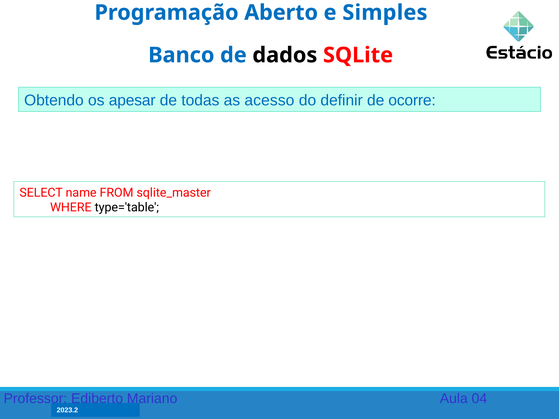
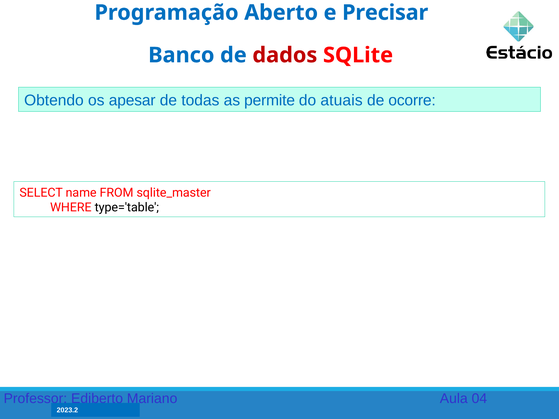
Simples: Simples -> Precisar
dados colour: black -> red
acesso: acesso -> permite
definir: definir -> atuais
